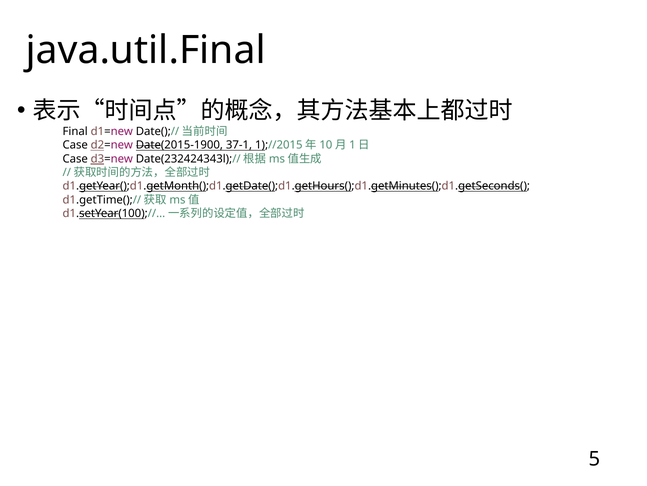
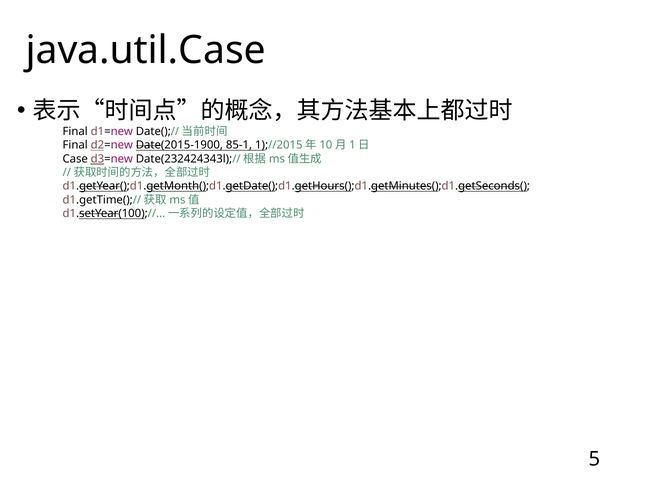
java.util.Final: java.util.Final -> java.util.Case
Case at (75, 145): Case -> Final
37-1: 37-1 -> 85-1
